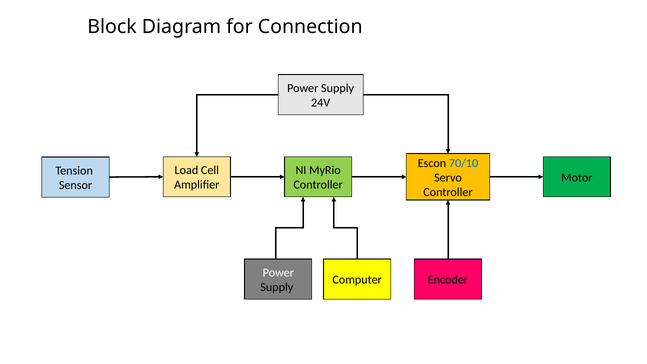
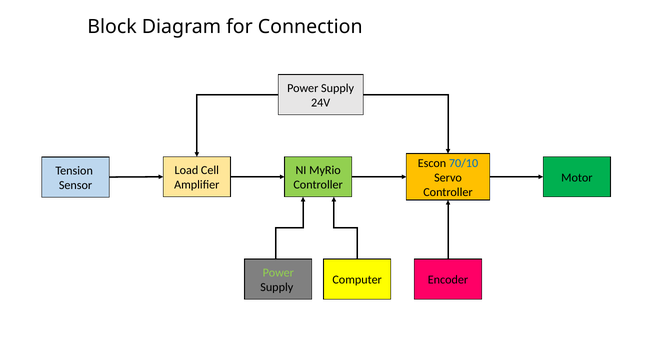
Power at (278, 273) colour: white -> light green
